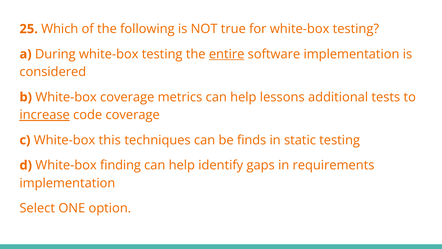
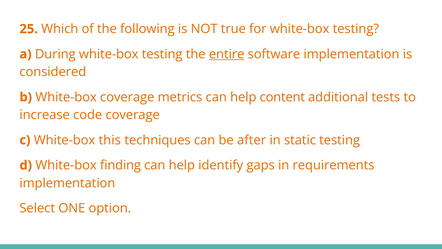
lessons: lessons -> content
increase underline: present -> none
finds: finds -> after
